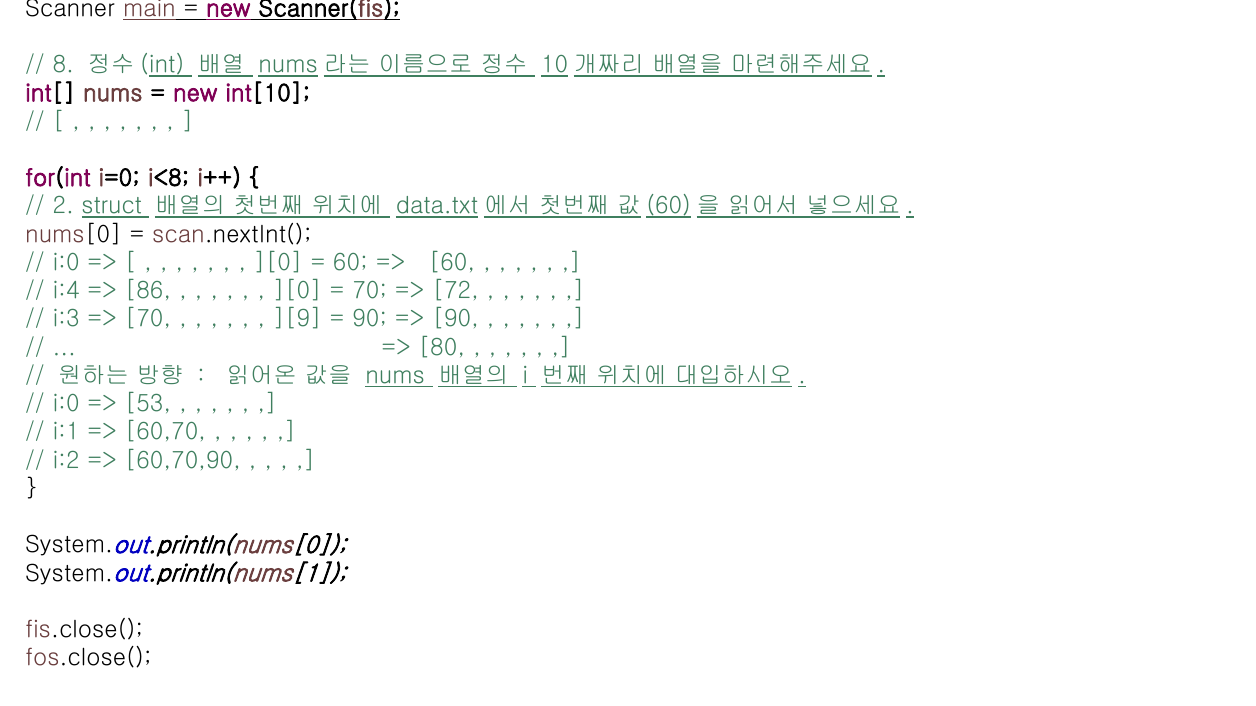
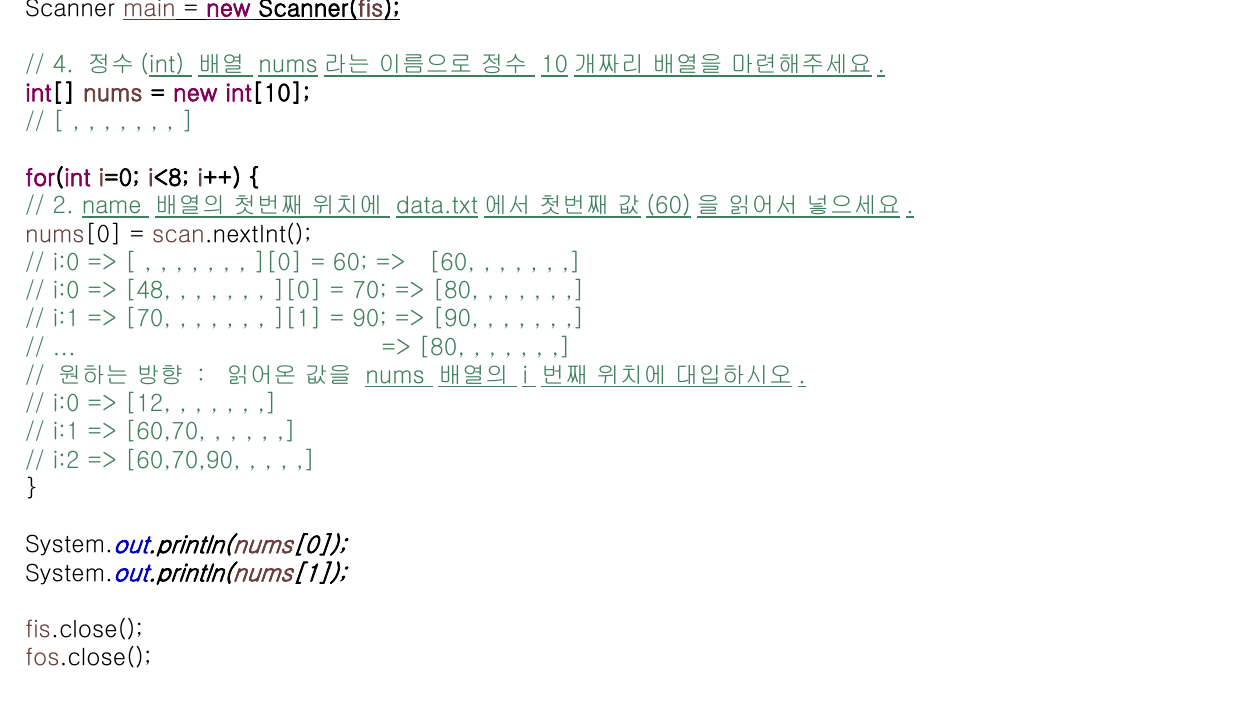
8: 8 -> 4
struct: struct -> name
i:4 at (66, 291): i:4 -> i:0
86: 86 -> 48
72 at (456, 291): 72 -> 80
i:3 at (66, 319): i:3 -> i:1
][9: ][9 -> ][1
53: 53 -> 12
